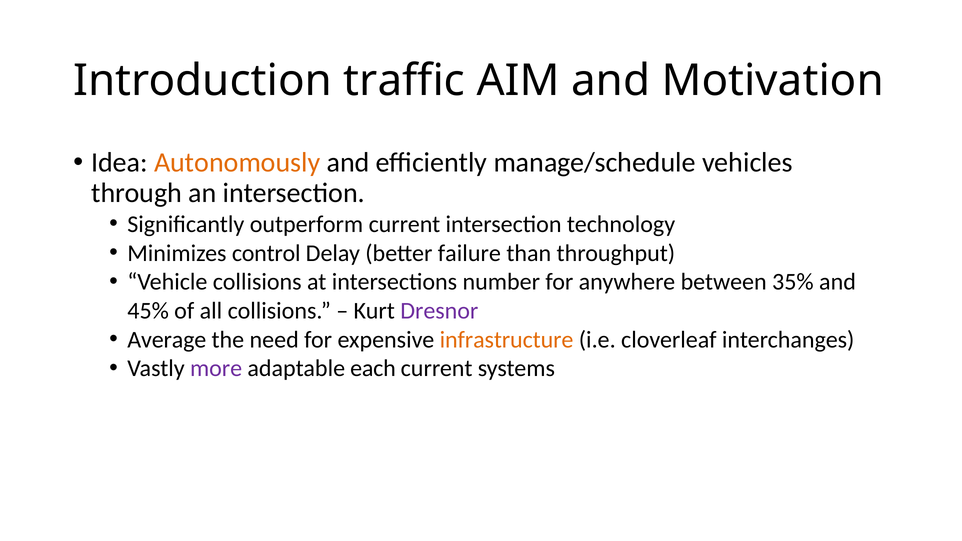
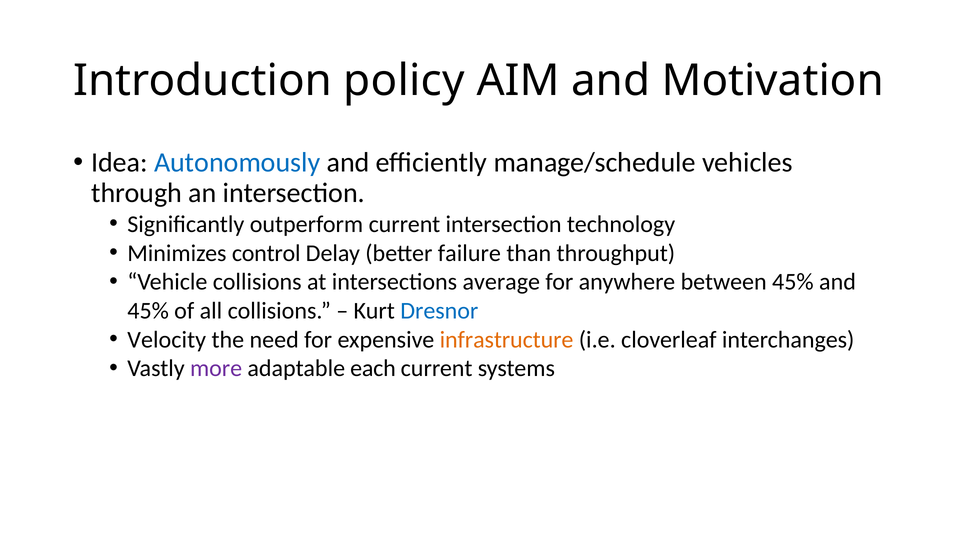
traffic: traffic -> policy
Autonomously colour: orange -> blue
number: number -> average
between 35%: 35% -> 45%
Dresnor colour: purple -> blue
Average: Average -> Velocity
